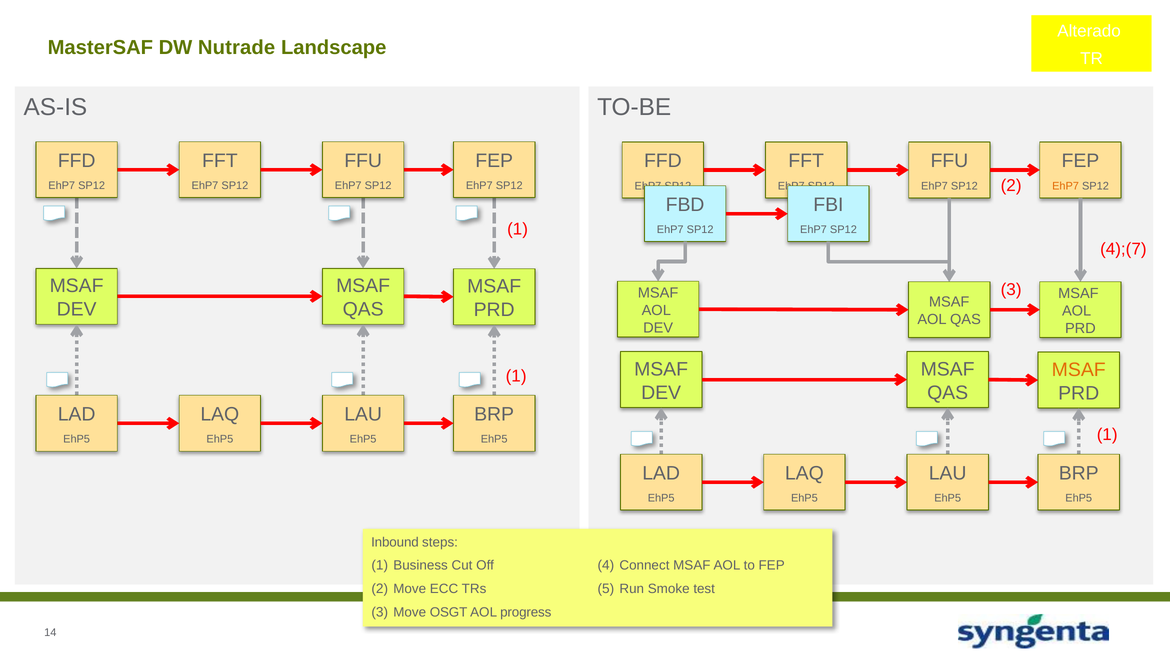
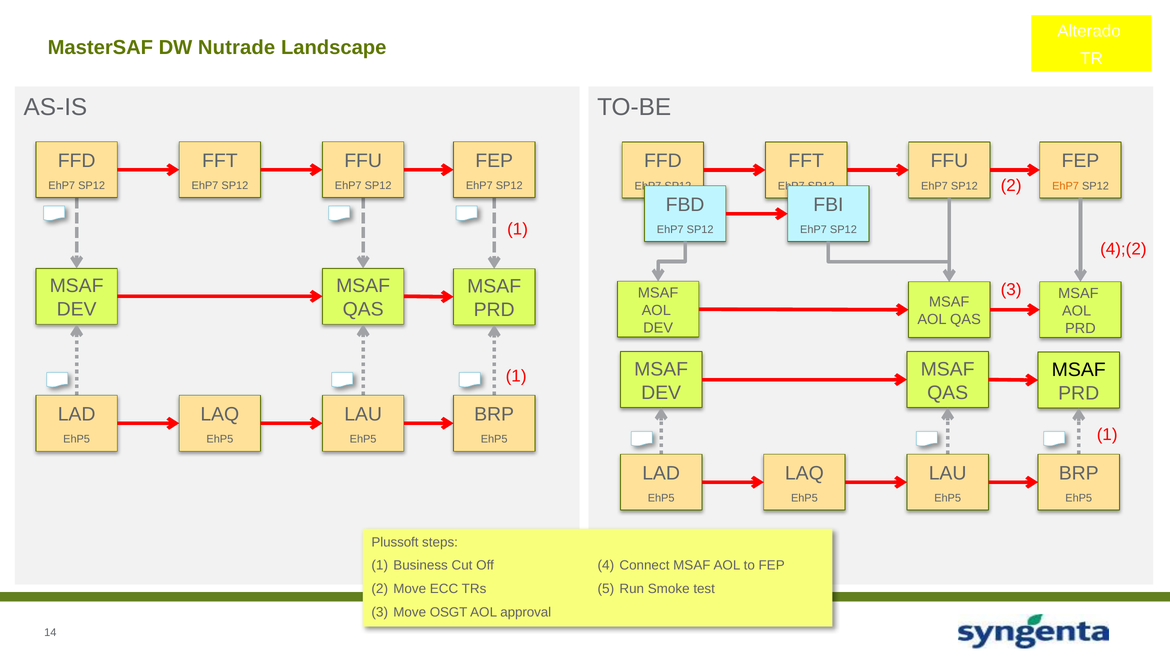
4);(7: 4);(7 -> 4);(2
MSAF at (1079, 370) colour: orange -> black
Inbound: Inbound -> Plussoft
progress: progress -> approval
